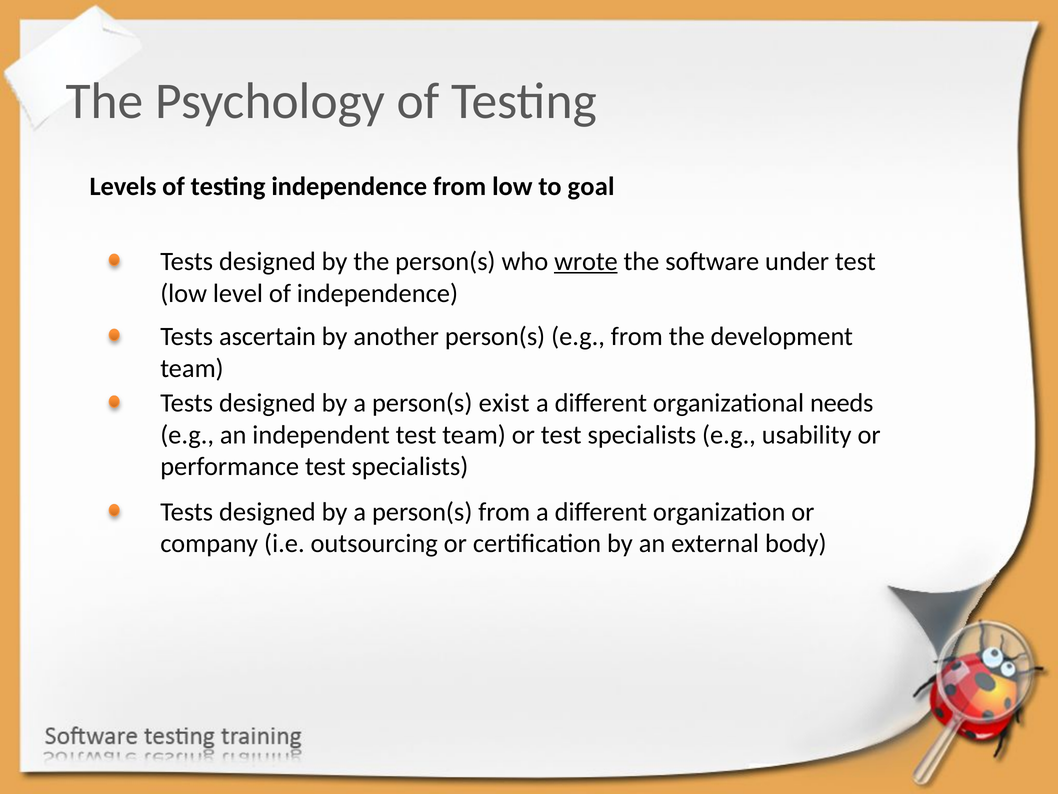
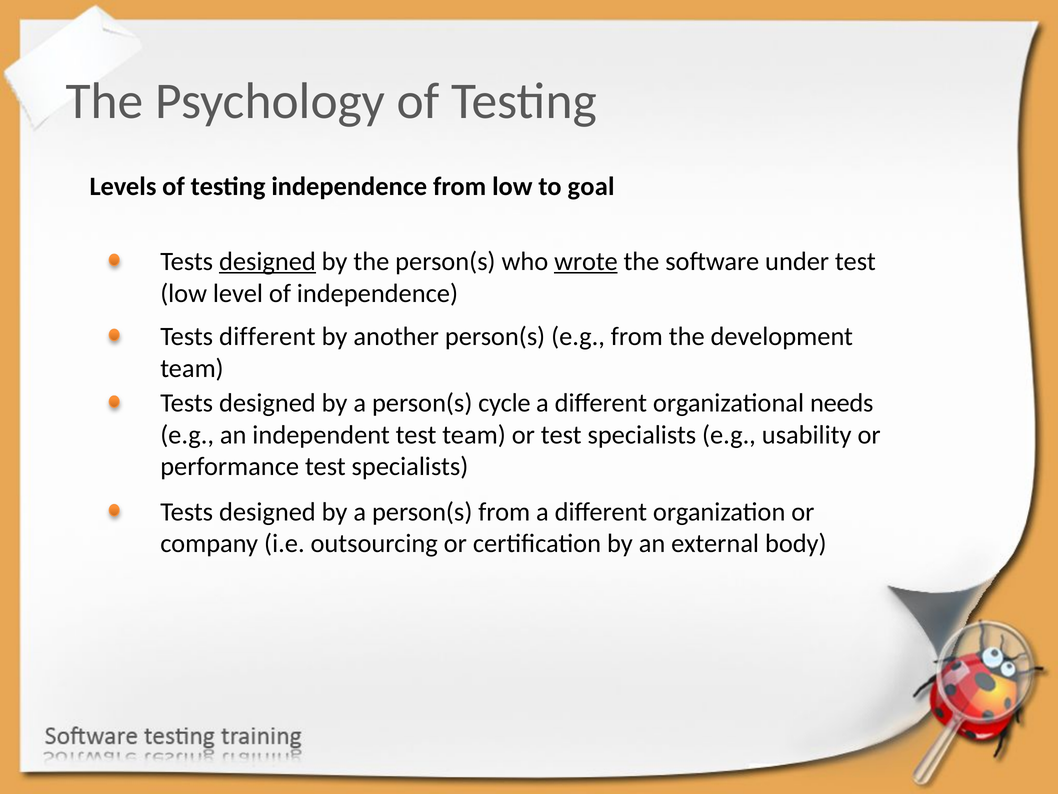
designed at (267, 261) underline: none -> present
Tests ascertain: ascertain -> different
exist: exist -> cycle
